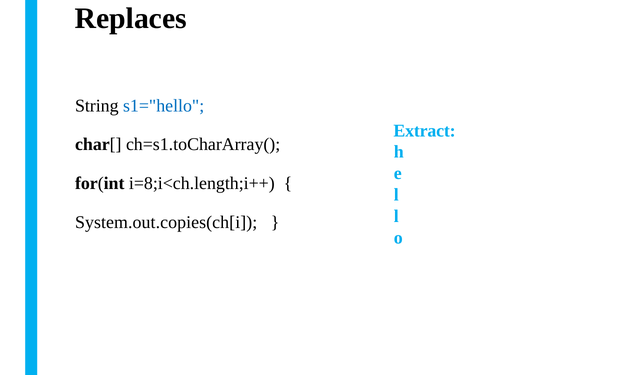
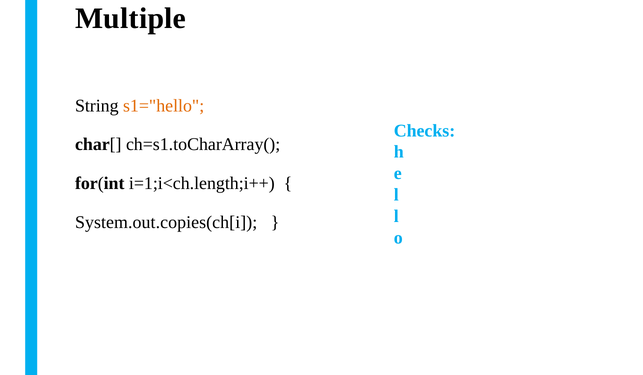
Replaces: Replaces -> Multiple
s1="hello colour: blue -> orange
Extract: Extract -> Checks
i=8;i<ch.length;i++: i=8;i<ch.length;i++ -> i=1;i<ch.length;i++
